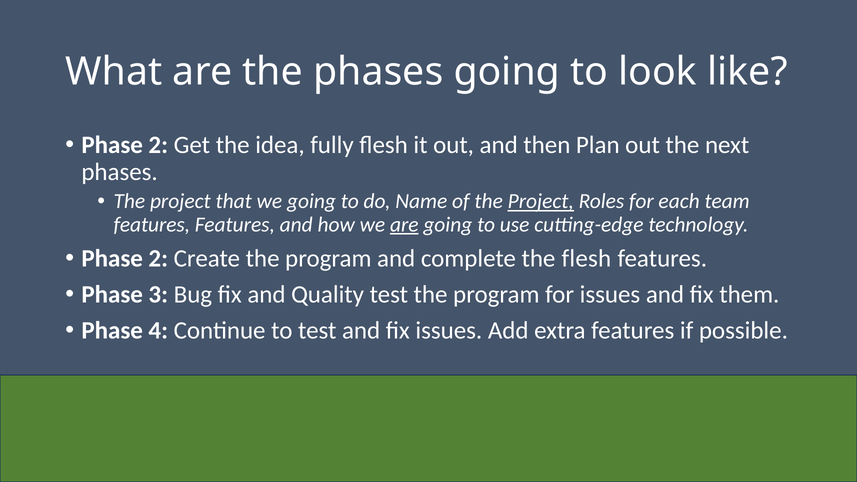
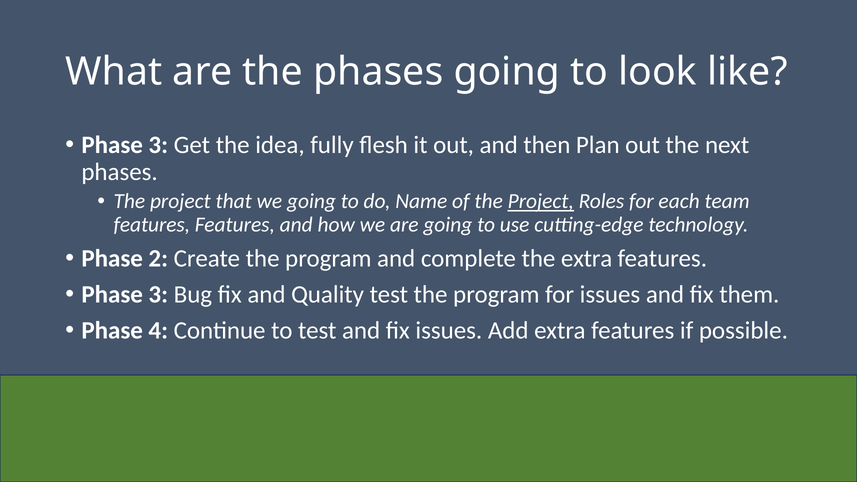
2 at (158, 145): 2 -> 3
are at (404, 225) underline: present -> none
the flesh: flesh -> extra
